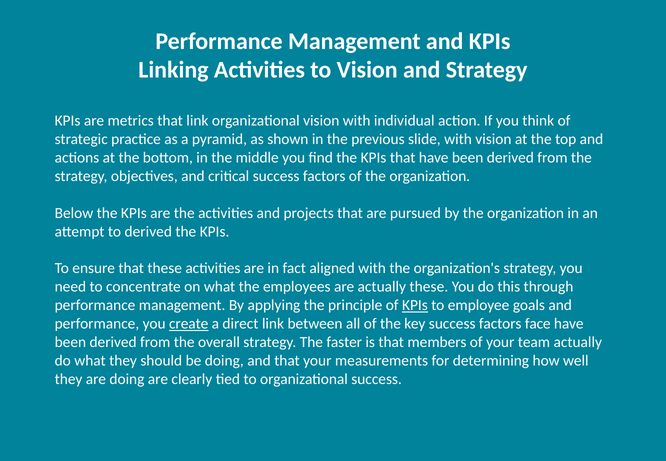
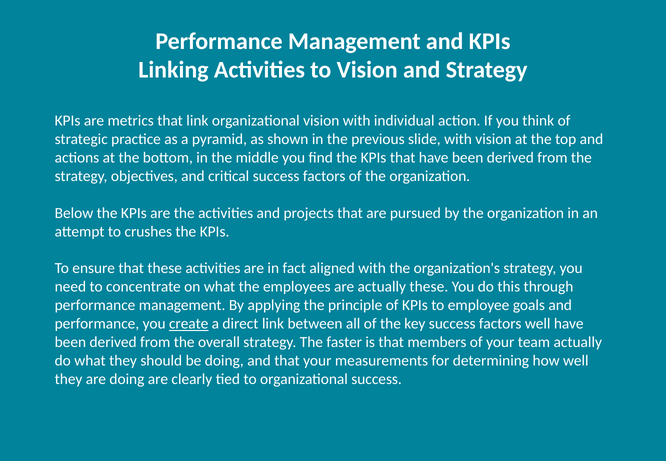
to derived: derived -> crushes
KPIs at (415, 305) underline: present -> none
factors face: face -> well
